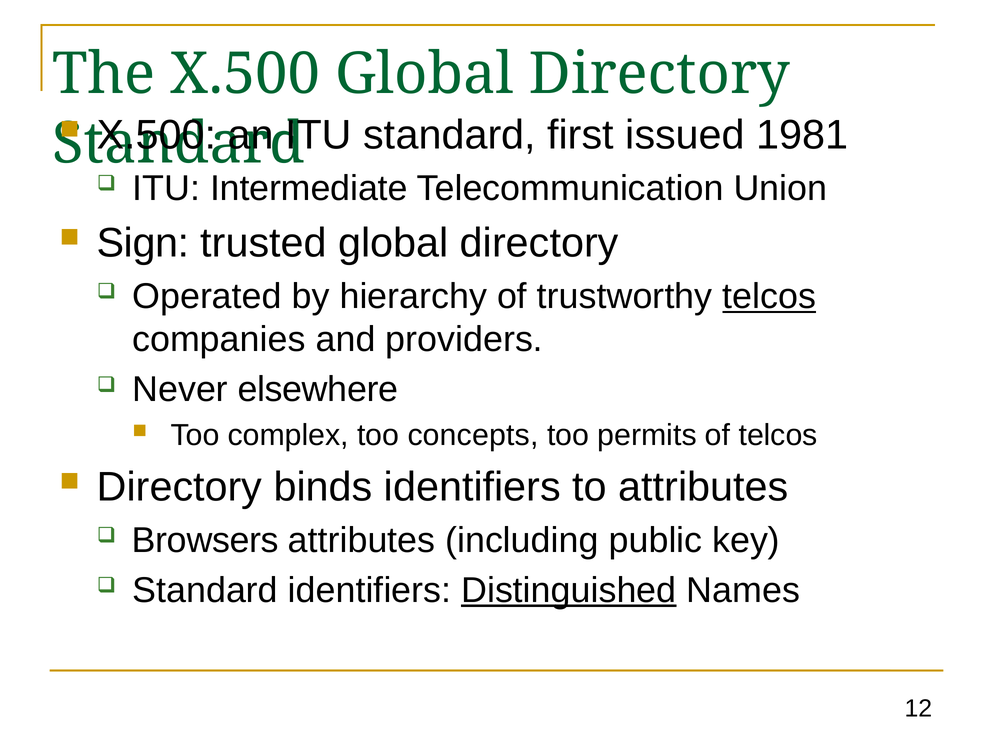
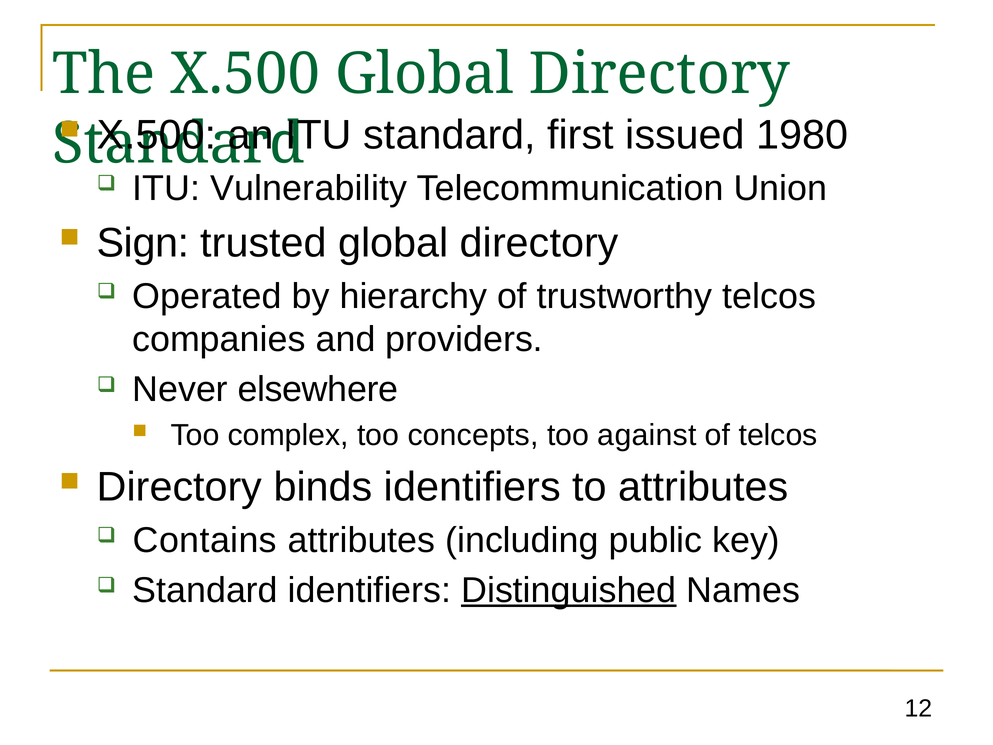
1981: 1981 -> 1980
Intermediate: Intermediate -> Vulnerability
telcos at (769, 296) underline: present -> none
permits: permits -> against
Browsers: Browsers -> Contains
